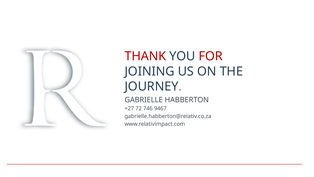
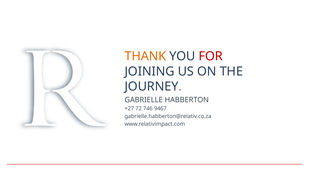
THANK colour: red -> orange
